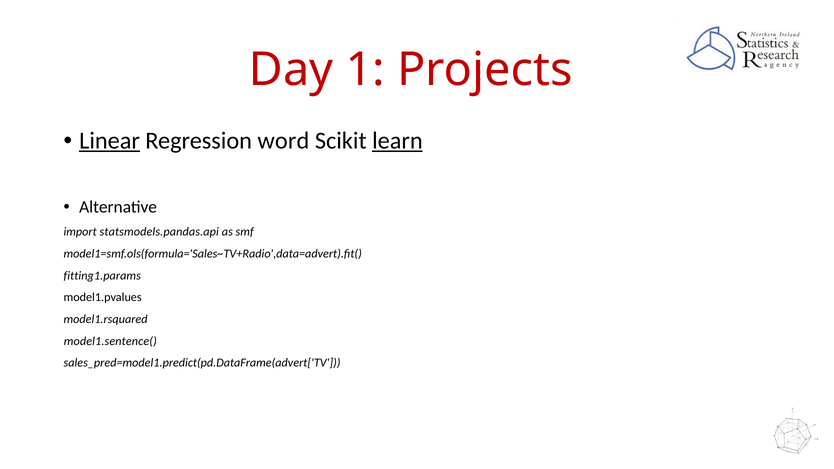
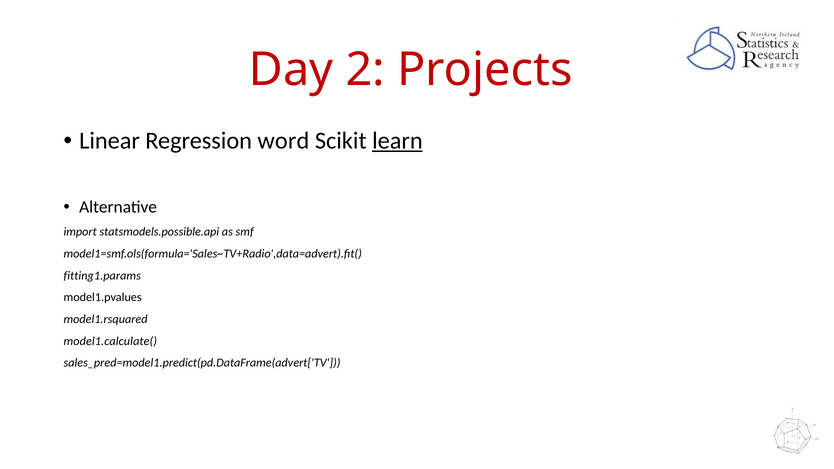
1: 1 -> 2
Linear underline: present -> none
statsmodels.pandas.api: statsmodels.pandas.api -> statsmodels.possible.api
model1.sentence(: model1.sentence( -> model1.calculate(
